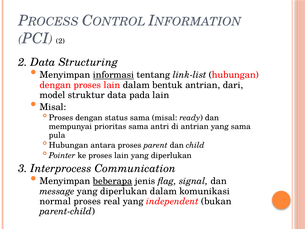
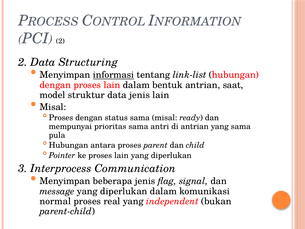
dari: dari -> saat
data pada: pada -> jenis
beberapa underline: present -> none
